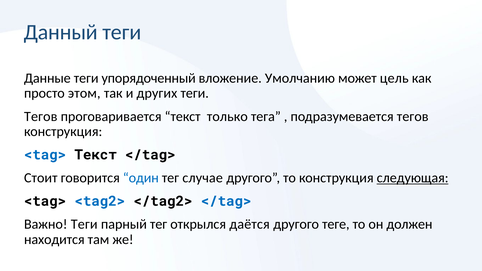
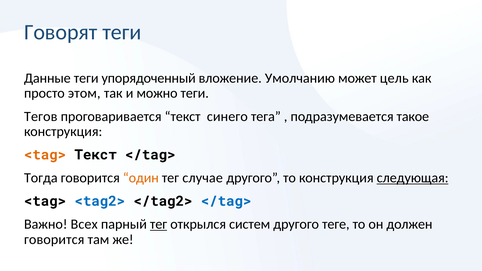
Данный: Данный -> Говорят
других: других -> можно
только: только -> синего
подразумевается тегов: тегов -> такое
<tag> at (45, 155) colour: blue -> orange
Стоит: Стоит -> Тогда
один colour: blue -> orange
Важно Теги: Теги -> Всех
тег at (159, 224) underline: none -> present
даётся: даётся -> систем
находится at (54, 240): находится -> говорится
